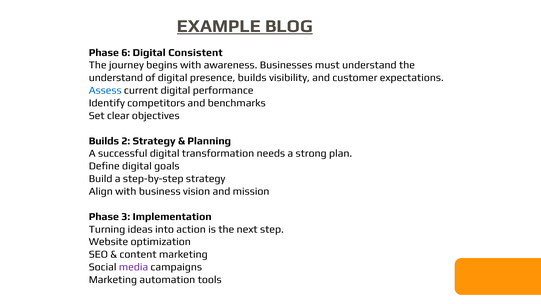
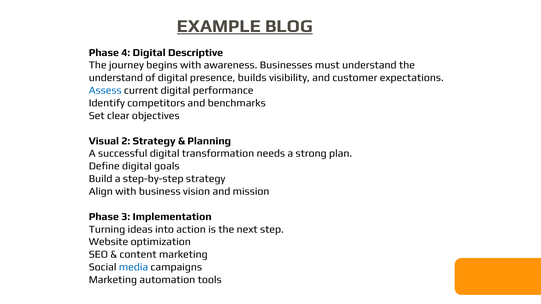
6: 6 -> 4
Consistent: Consistent -> Descriptive
Builds at (104, 141): Builds -> Visual
media colour: purple -> blue
